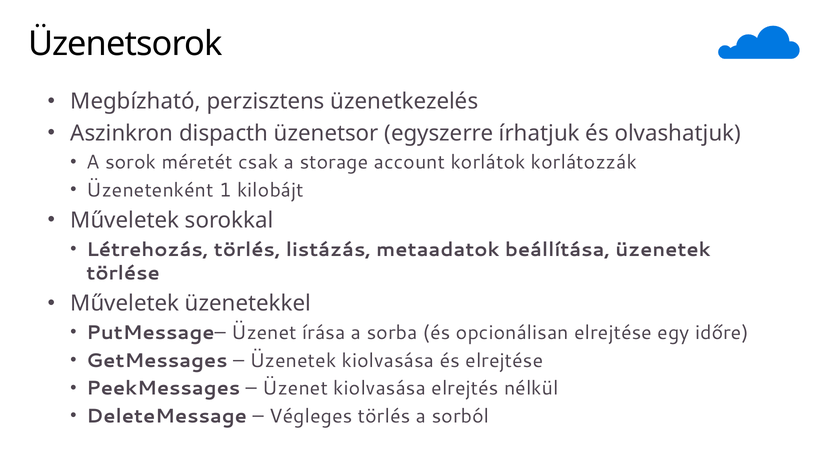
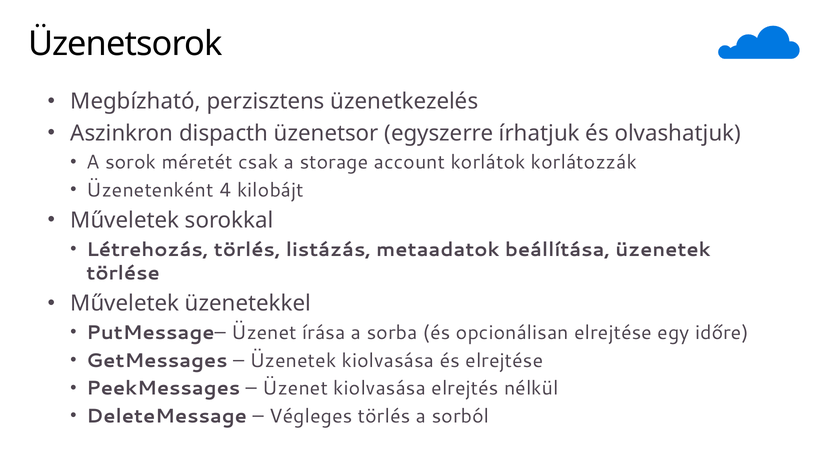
1: 1 -> 4
